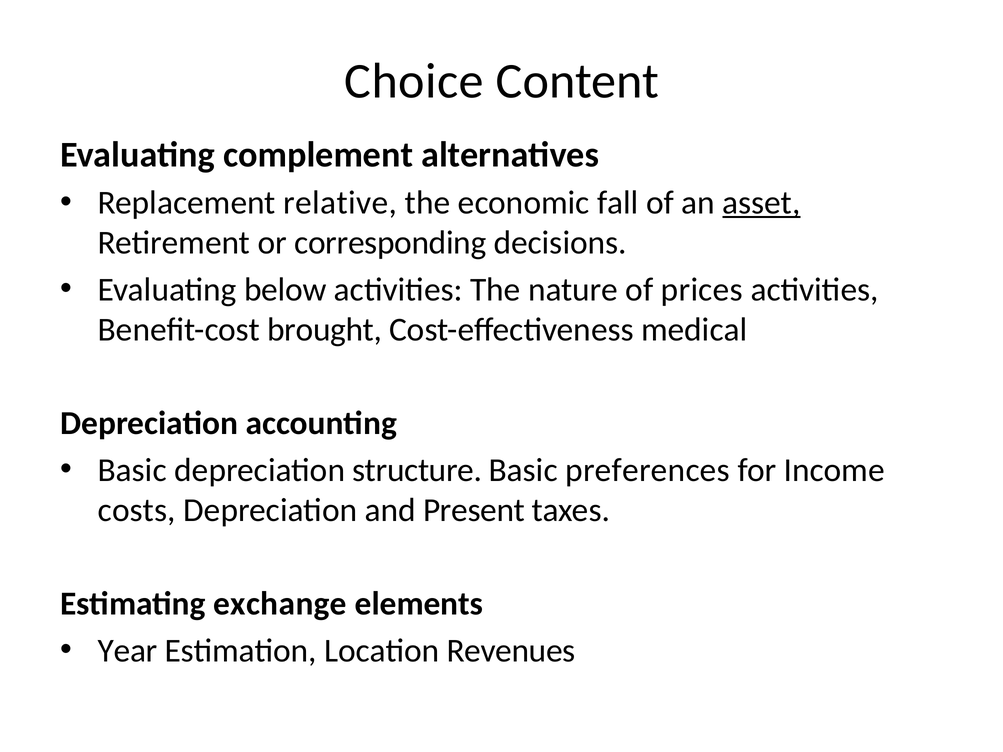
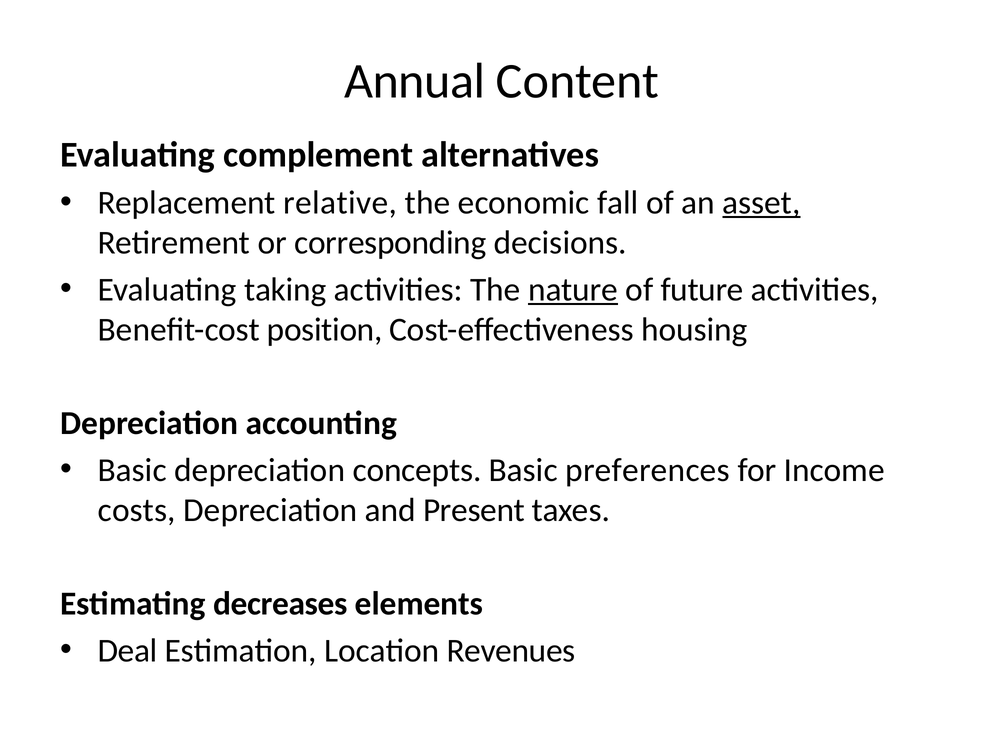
Choice: Choice -> Annual
below: below -> taking
nature underline: none -> present
prices: prices -> future
brought: brought -> position
medical: medical -> housing
structure: structure -> concepts
exchange: exchange -> decreases
Year: Year -> Deal
